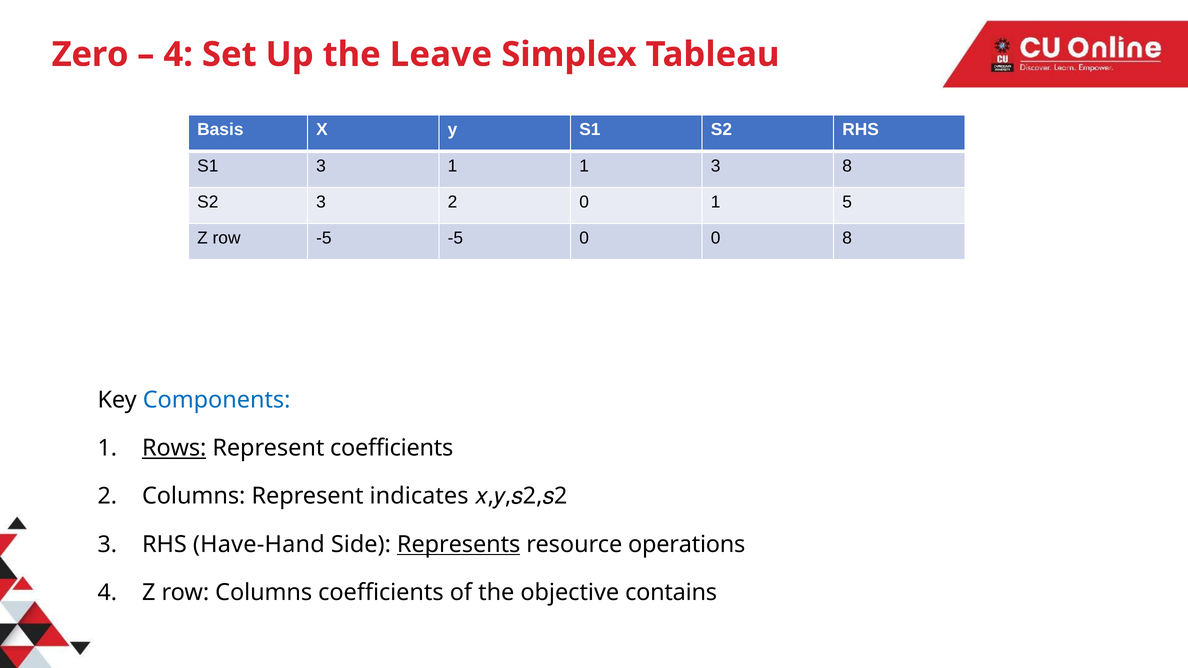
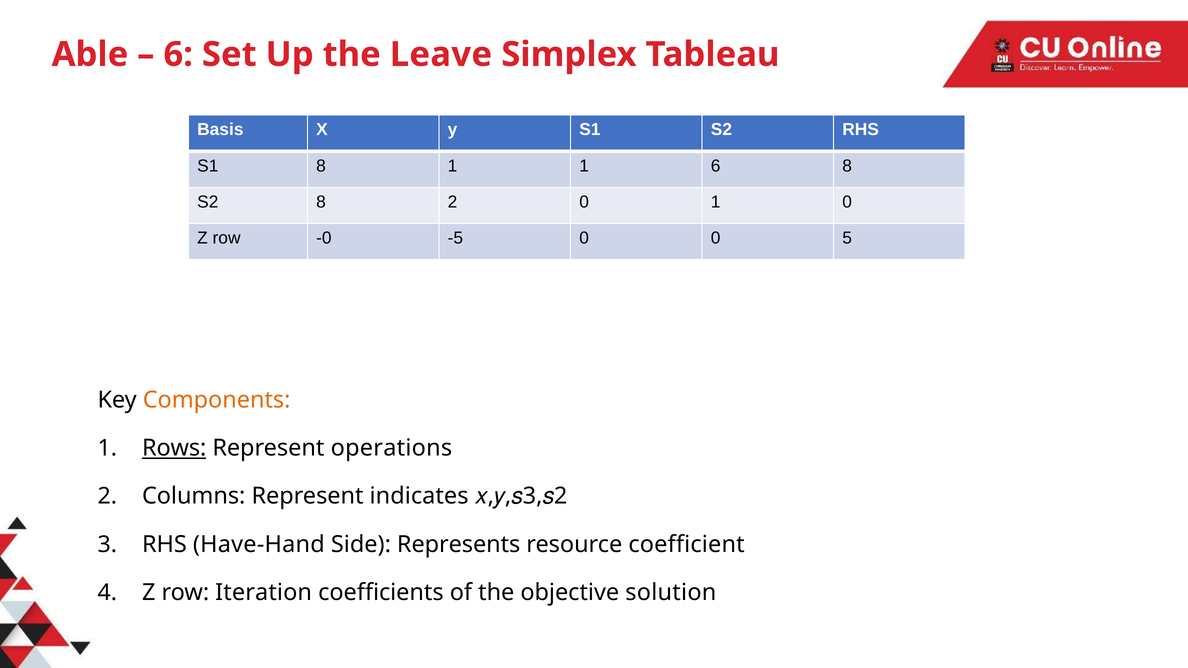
Zero: Zero -> Able
4 at (178, 54): 4 -> 6
S1 3: 3 -> 8
1 3: 3 -> 6
S2 3: 3 -> 8
1 5: 5 -> 0
row -5: -5 -> -0
0 8: 8 -> 5
Components colour: blue -> orange
Represent coefficients: coefficients -> operations
2 at (533, 496): 2 -> 3
Represents underline: present -> none
operations: operations -> coefficient
row Columns: Columns -> Iteration
contains: contains -> solution
